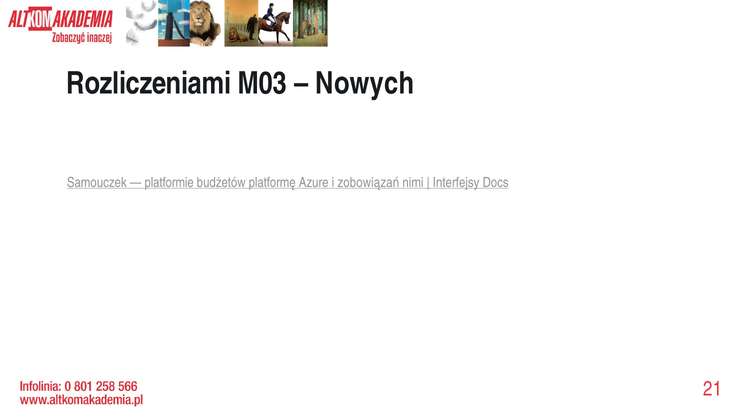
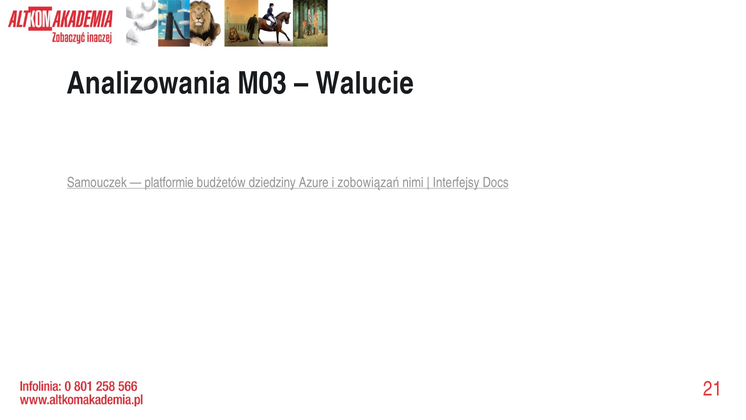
Rozliczeniami: Rozliczeniami -> Analizowania
Nowych: Nowych -> Walucie
platformę: platformę -> dziedziny
